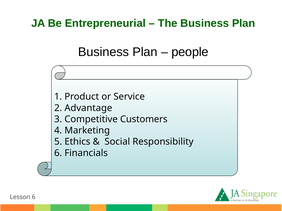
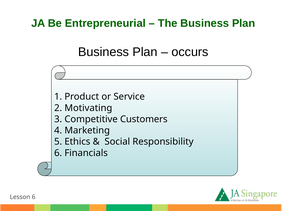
people: people -> occurs
Advantage: Advantage -> Motivating
